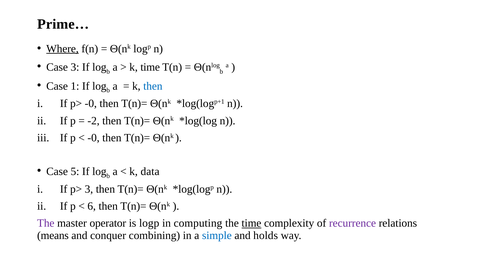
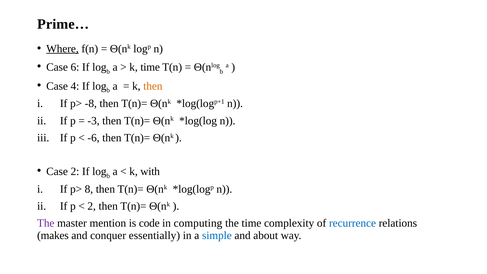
Case 3: 3 -> 6
1: 1 -> 4
then at (153, 86) colour: blue -> orange
p> -0: -0 -> -8
-2: -2 -> -3
-0 at (94, 138): -0 -> -6
Case 5: 5 -> 2
data: data -> with
p> 3: 3 -> 8
6 at (92, 206): 6 -> 2
operator: operator -> mention
is logp: logp -> code
time at (251, 223) underline: present -> none
recurrence colour: purple -> blue
means: means -> makes
combining: combining -> essentially
holds: holds -> about
